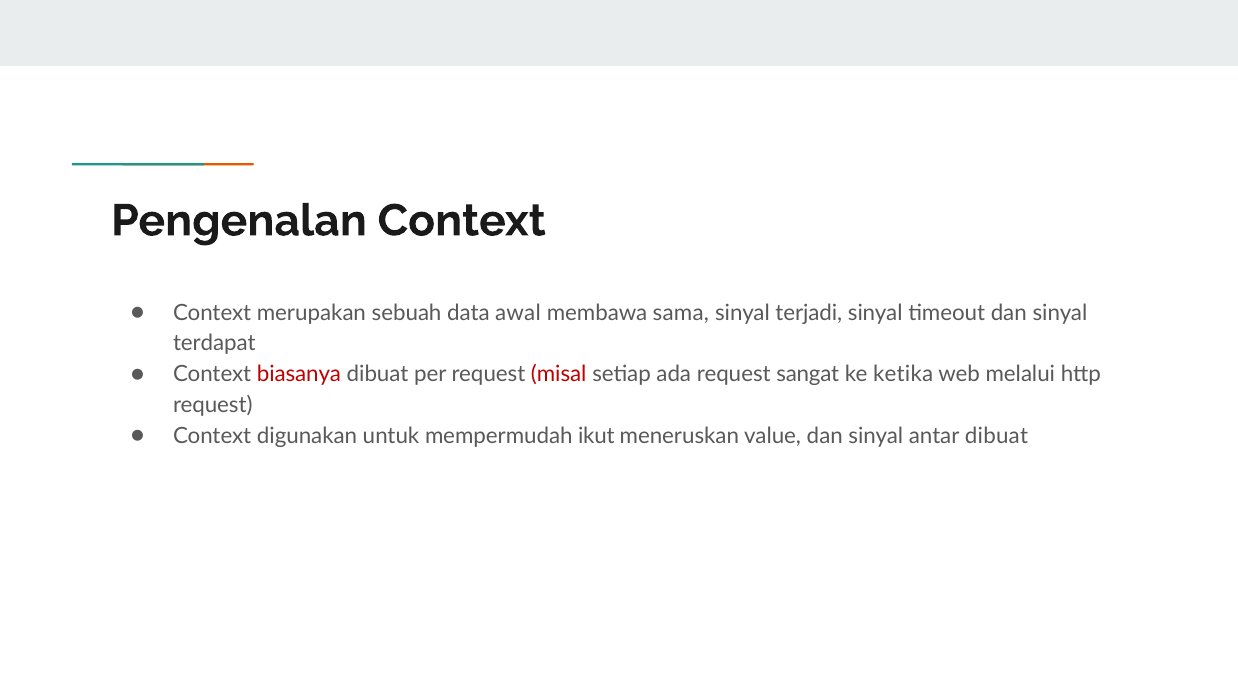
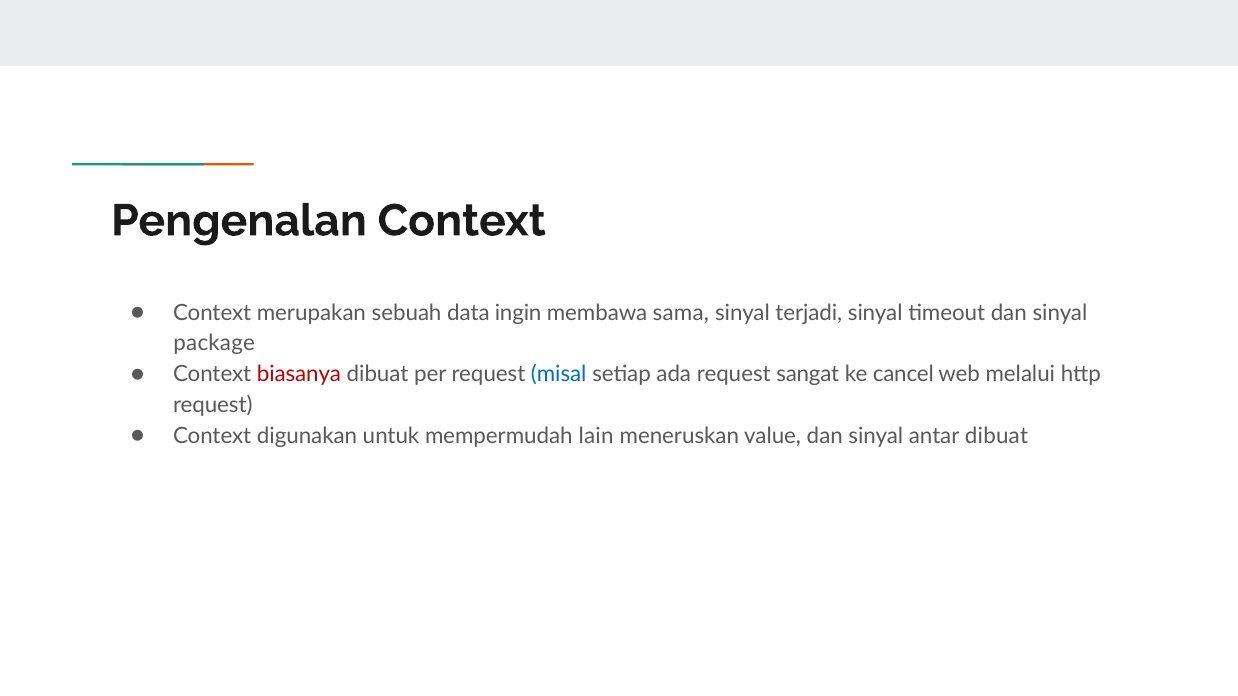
awal: awal -> ingin
terdapat: terdapat -> package
misal colour: red -> blue
ketika: ketika -> cancel
ikut: ikut -> lain
